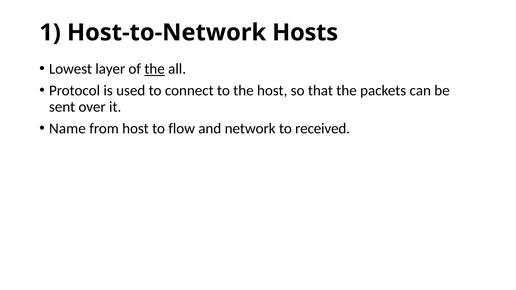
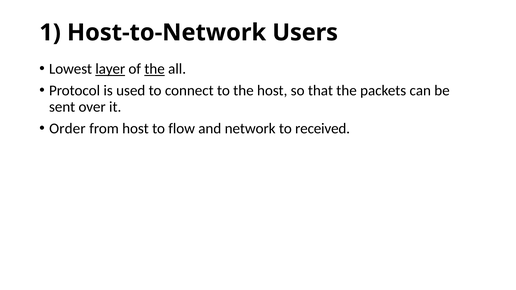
Hosts: Hosts -> Users
layer underline: none -> present
Name: Name -> Order
